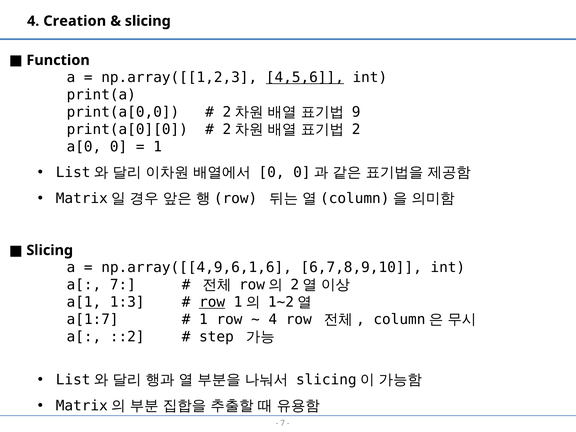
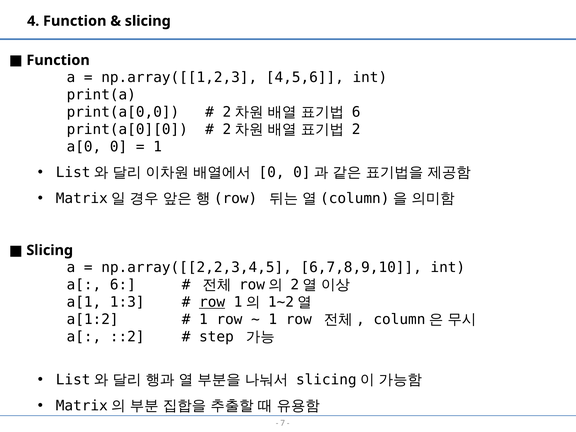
4 Creation: Creation -> Function
4,5,6 underline: present -> none
9 at (356, 112): 9 -> 6
np.array([[4,9,6,1,6: np.array([[4,9,6,1,6 -> np.array([[2,2,3,4,5
a[ 7: 7 -> 6
a[1:7: a[1:7 -> a[1:2
4 at (273, 319): 4 -> 1
